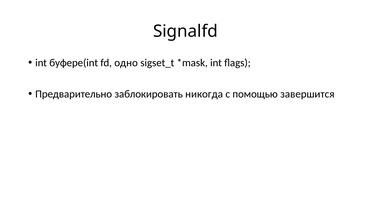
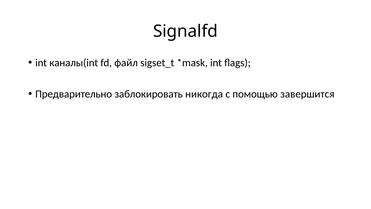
буфере(int: буфере(int -> каналы(int
одно: одно -> файл
